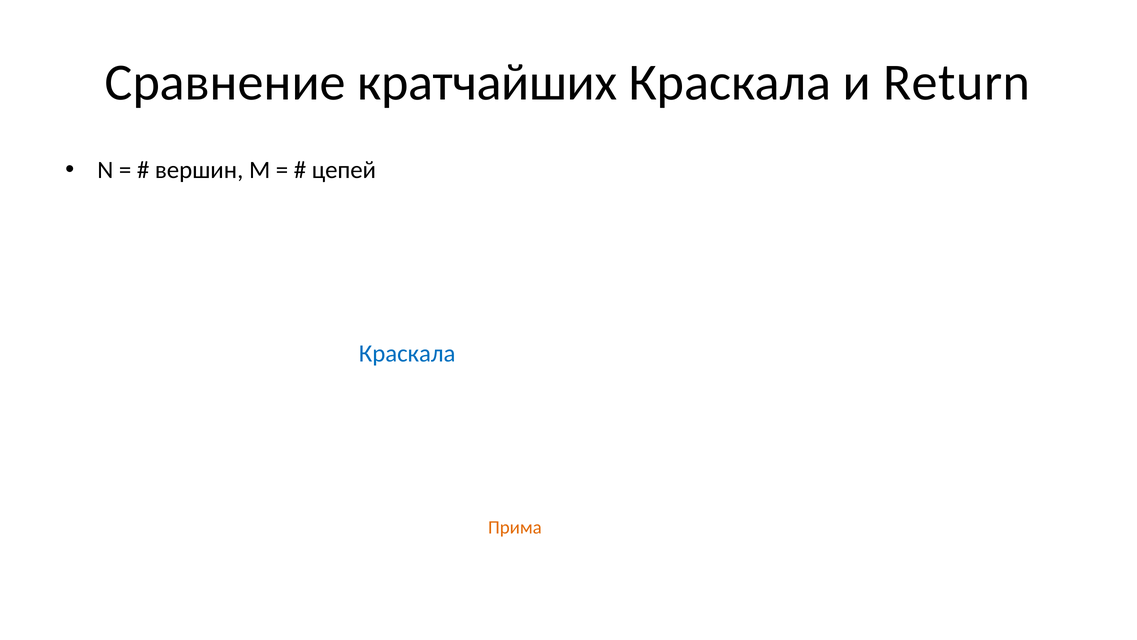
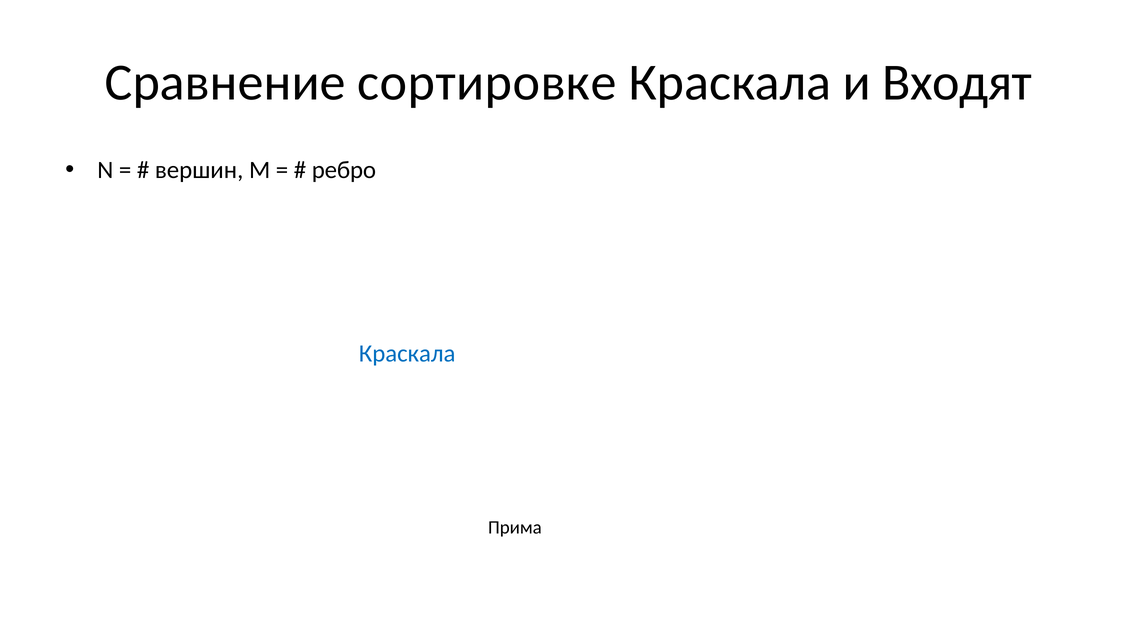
кратчайших: кратчайших -> сортировке
и Return: Return -> Входят
цепей: цепей -> ребро
Прима at (515, 527) colour: orange -> black
